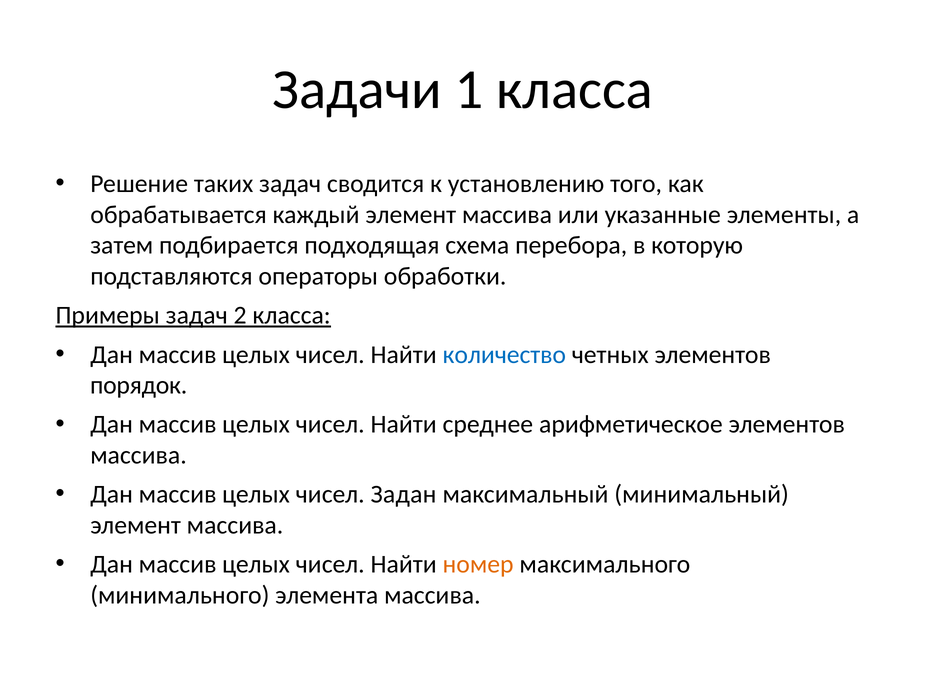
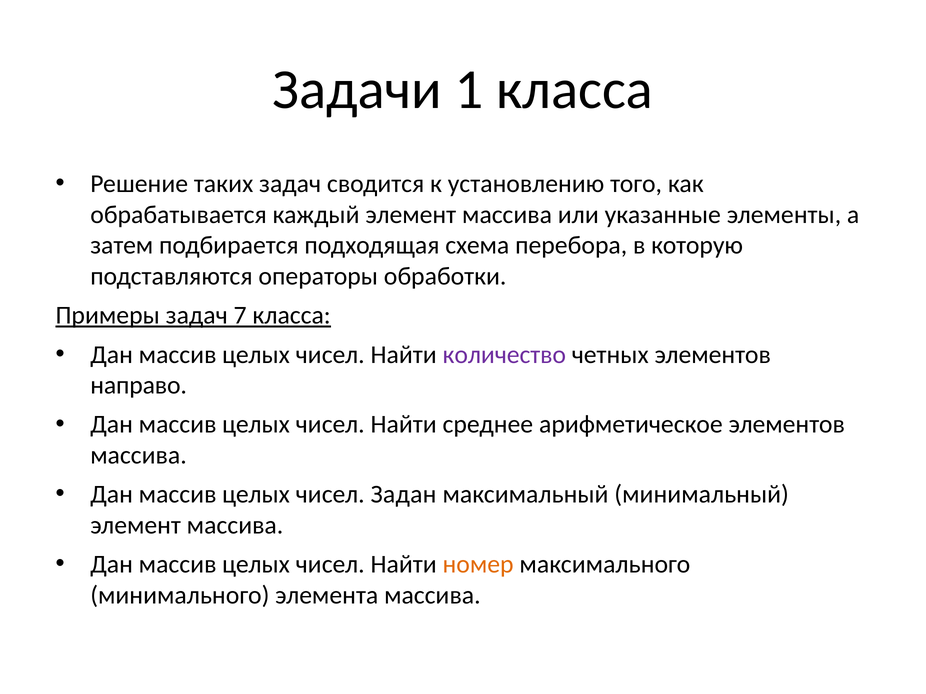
2: 2 -> 7
количество colour: blue -> purple
порядок: порядок -> направо
